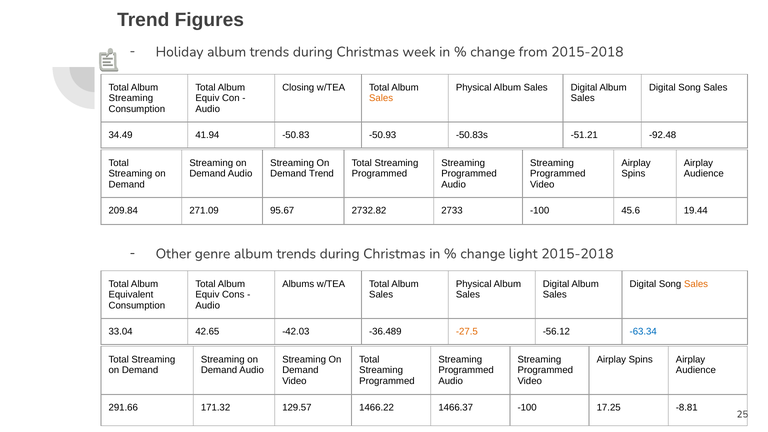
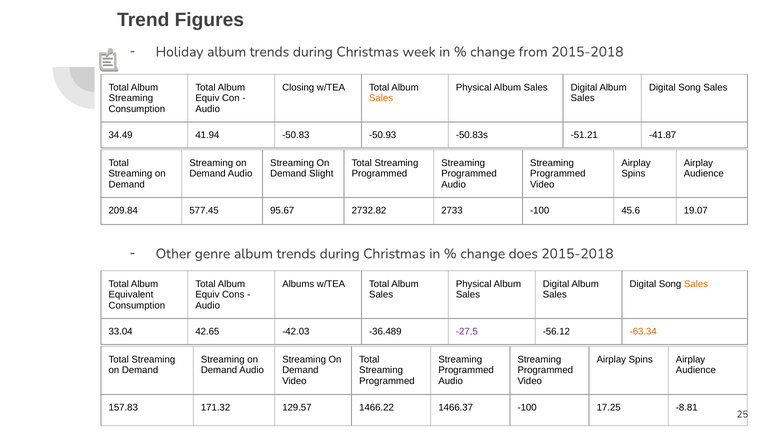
-92.48: -92.48 -> -41.87
Demand Trend: Trend -> Slight
271.09: 271.09 -> 577.45
19.44: 19.44 -> 19.07
light: light -> does
-27.5 colour: orange -> purple
-63.34 colour: blue -> orange
291.66: 291.66 -> 157.83
